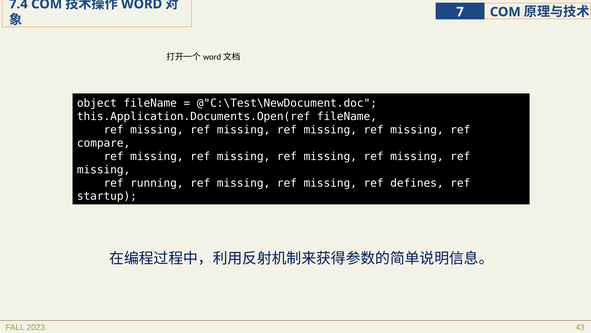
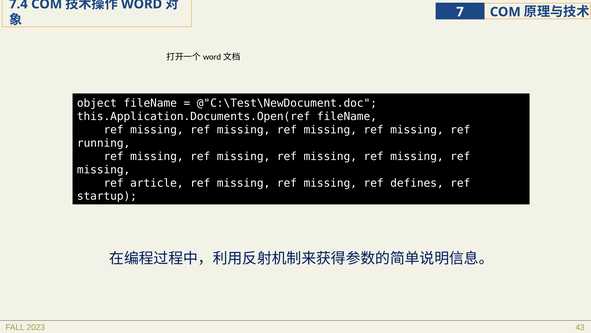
compare: compare -> running
running: running -> article
